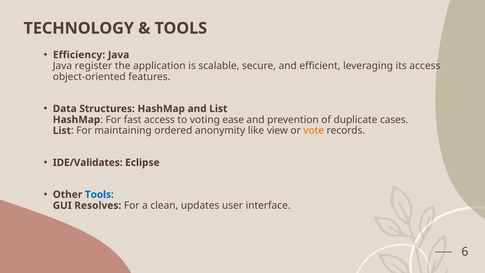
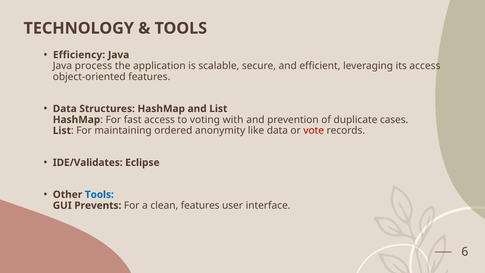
register: register -> process
ease: ease -> with
like view: view -> data
vote colour: orange -> red
Resolves: Resolves -> Prevents
clean updates: updates -> features
